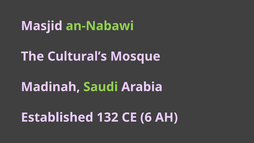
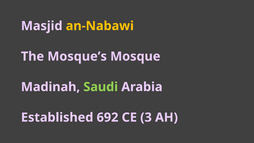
an-Nabawi colour: light green -> yellow
Cultural’s: Cultural’s -> Mosque’s
132: 132 -> 692
6: 6 -> 3
